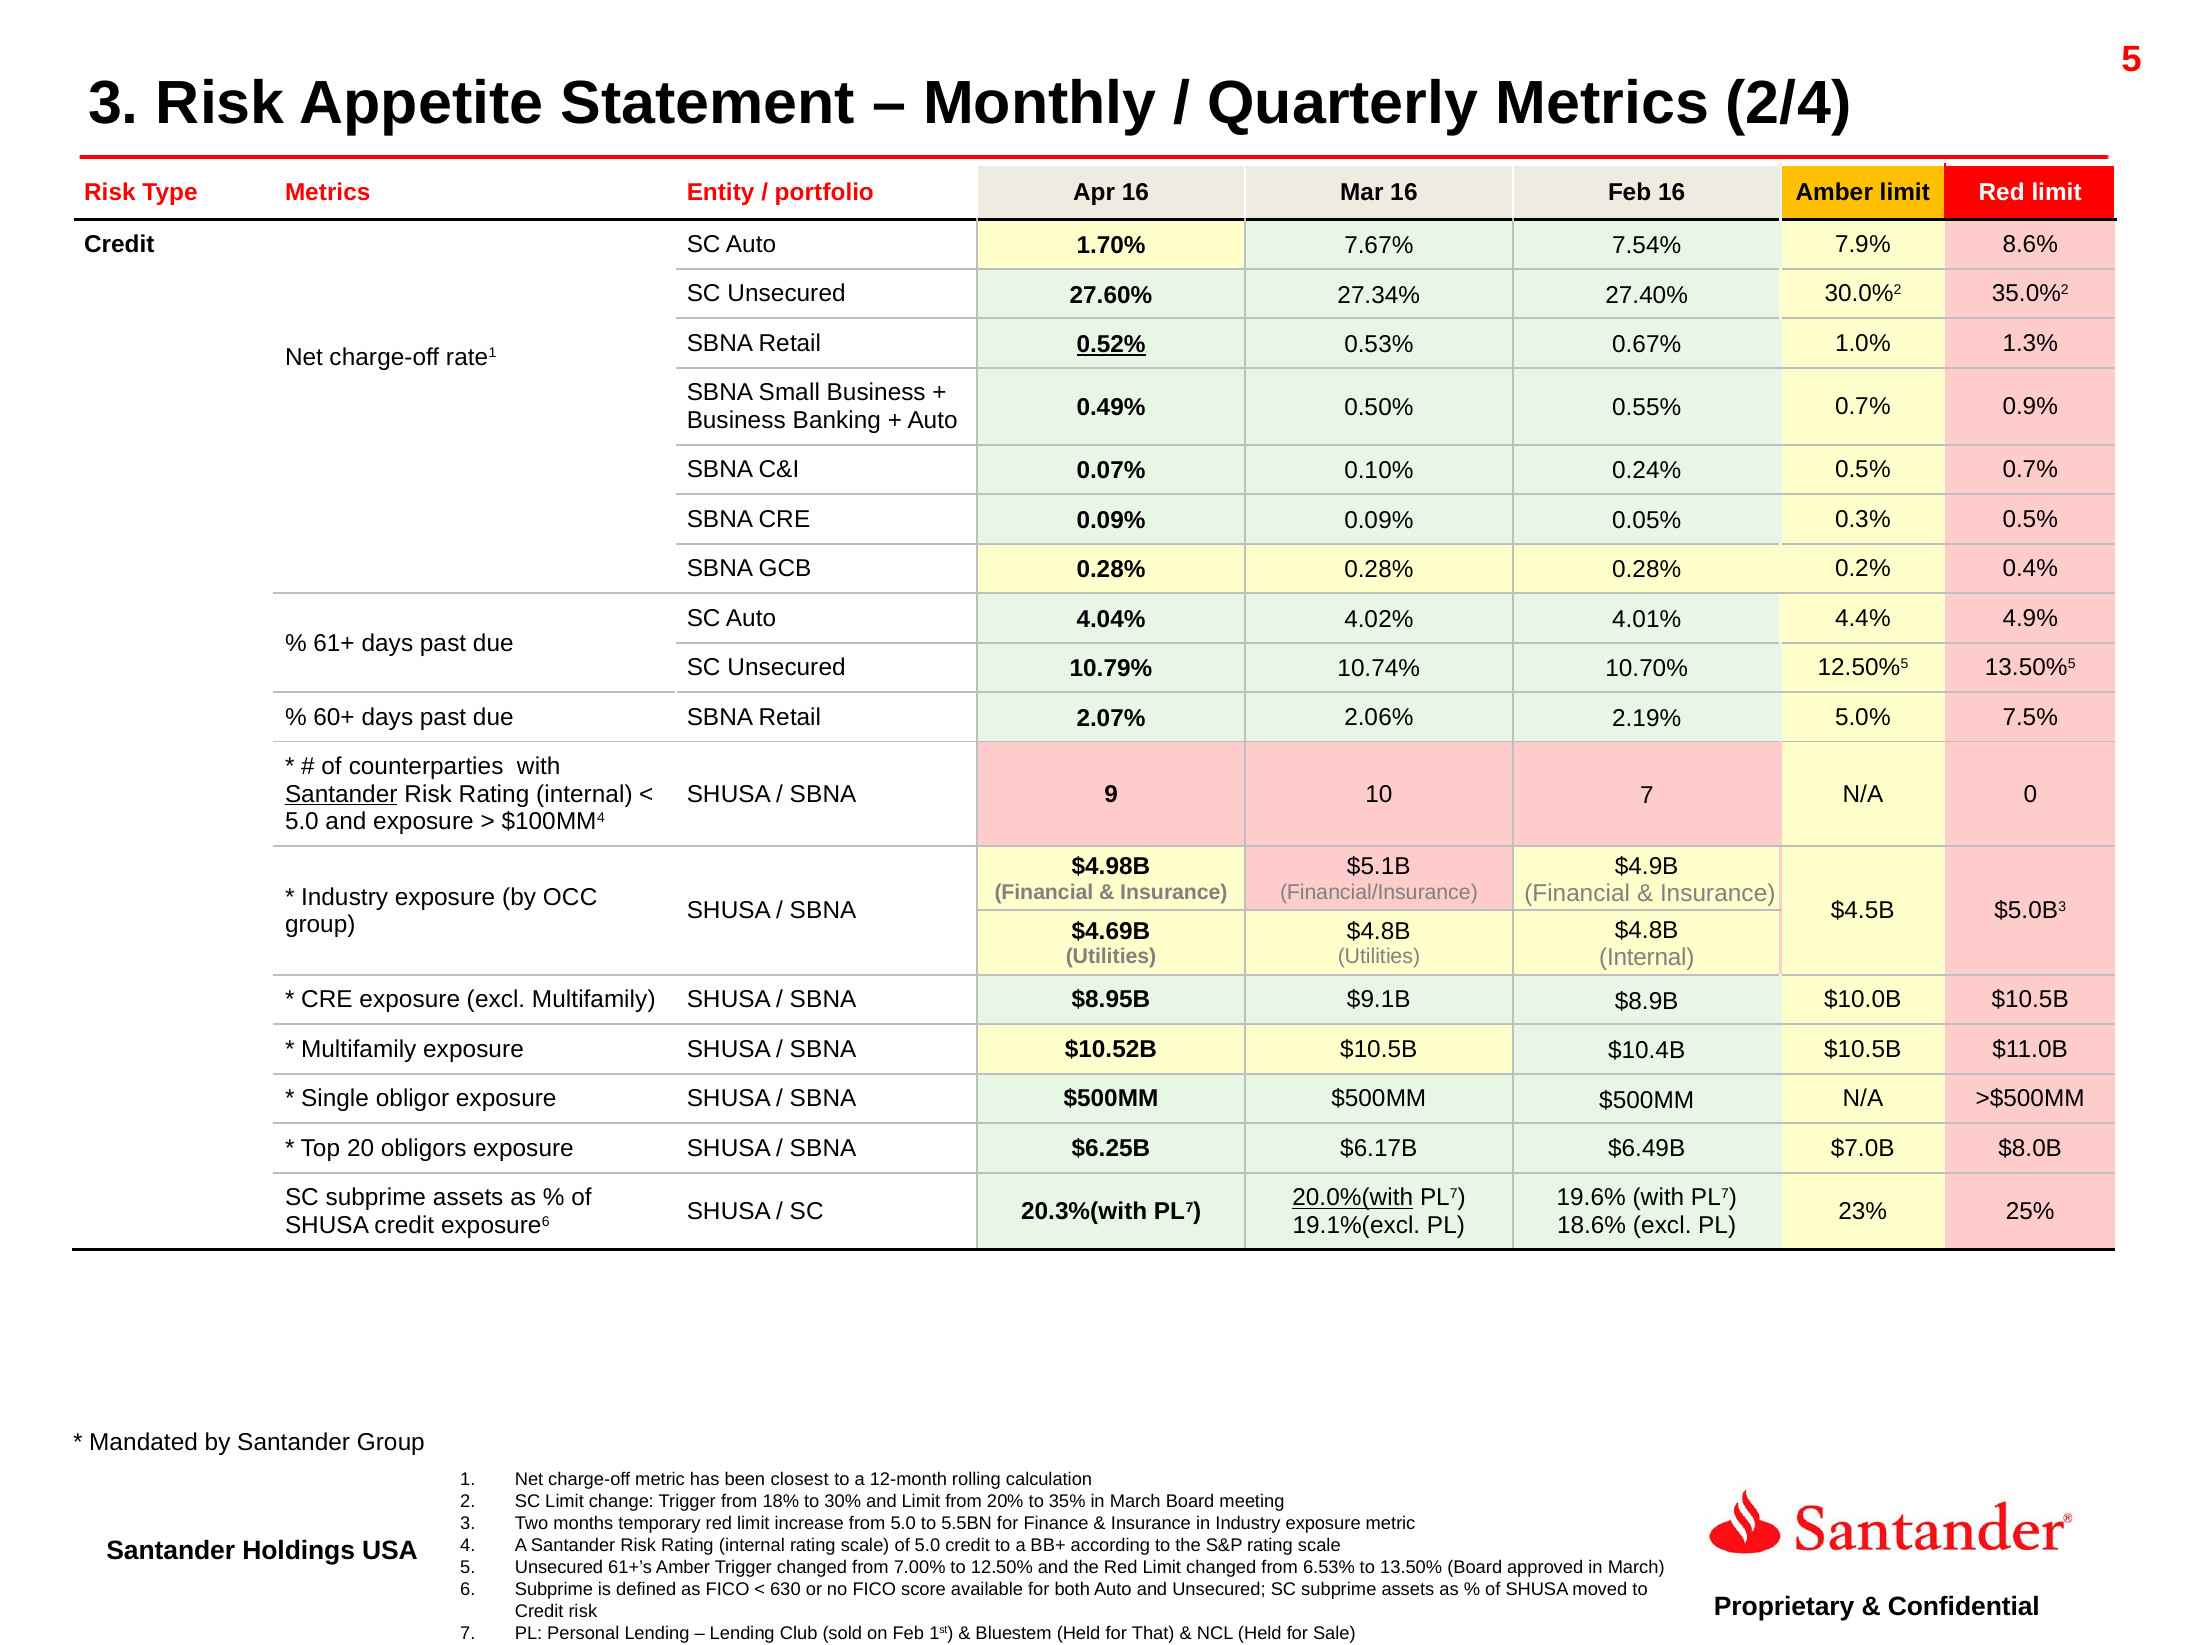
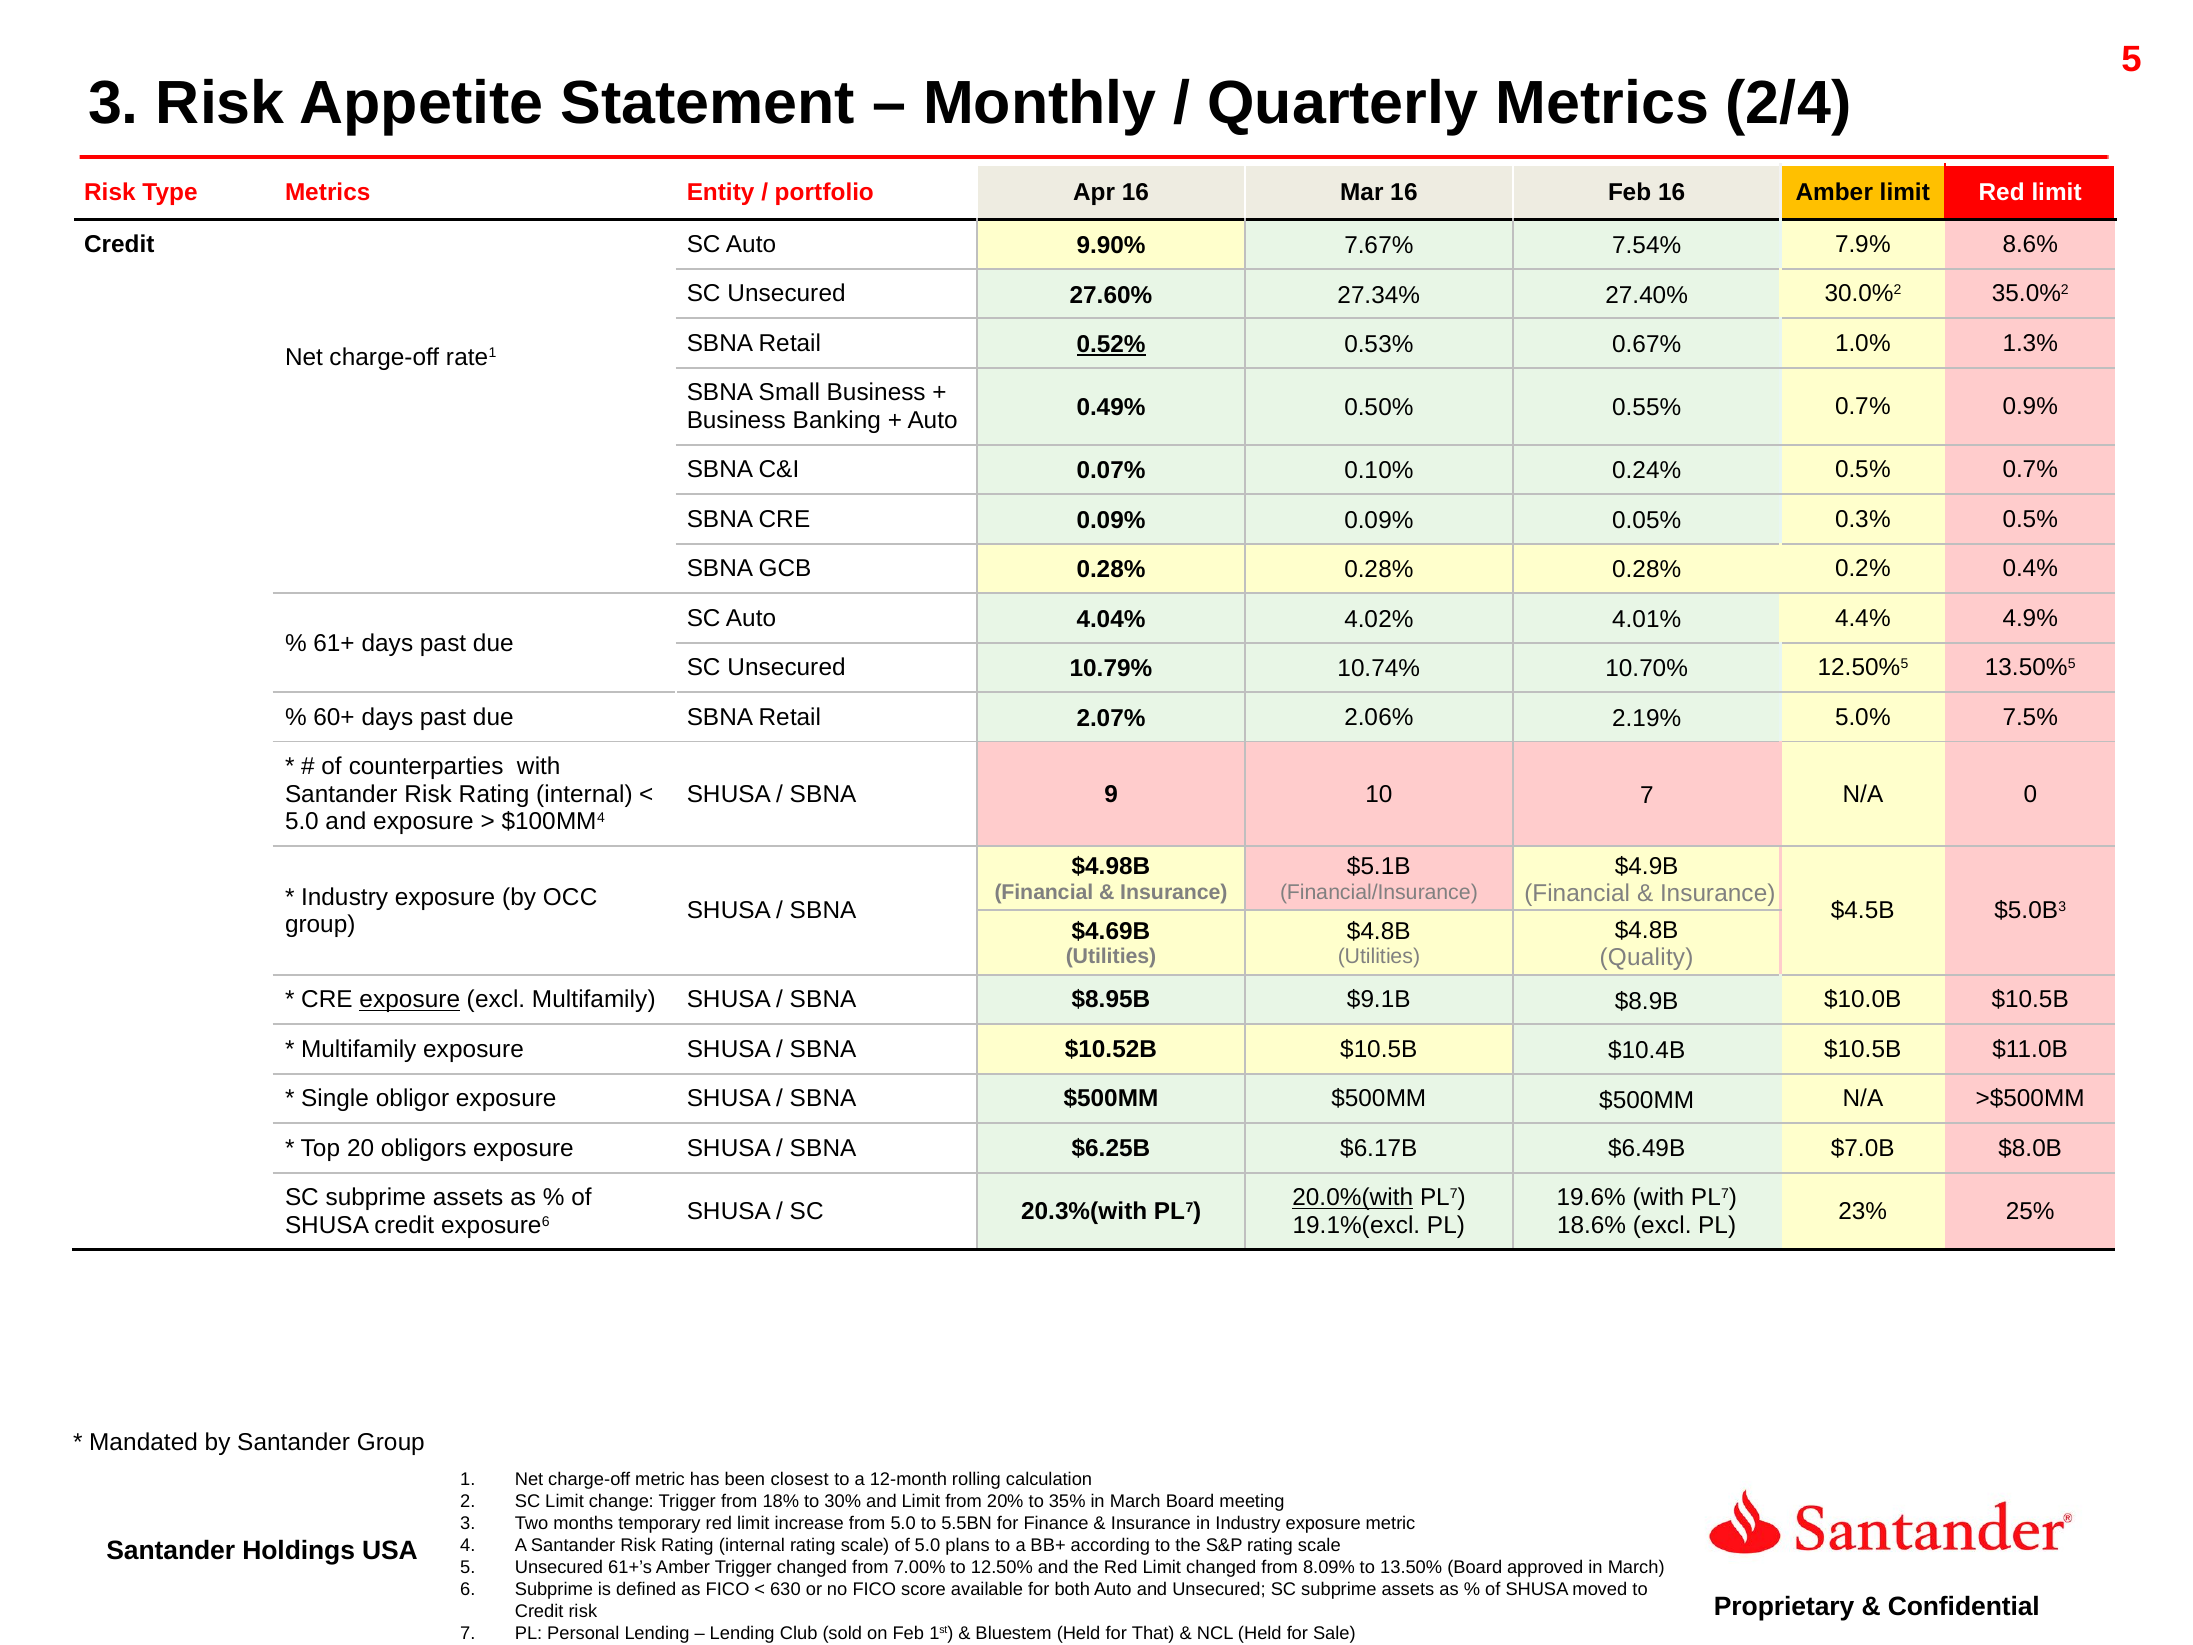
1.70%: 1.70% -> 9.90%
Santander at (341, 794) underline: present -> none
Internal at (1647, 958): Internal -> Quality
exposure at (410, 1000) underline: none -> present
5.0 credit: credit -> plans
6.53%: 6.53% -> 8.09%
